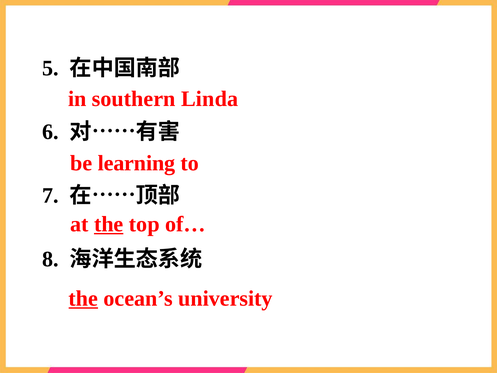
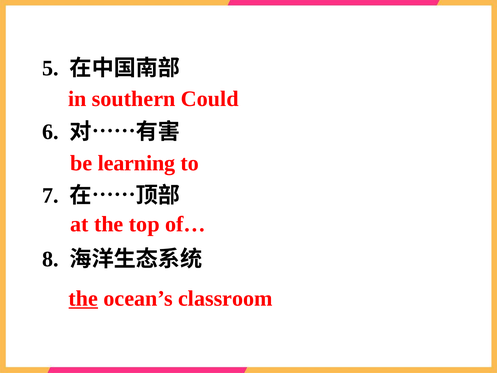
Linda: Linda -> Could
the at (109, 224) underline: present -> none
university: university -> classroom
